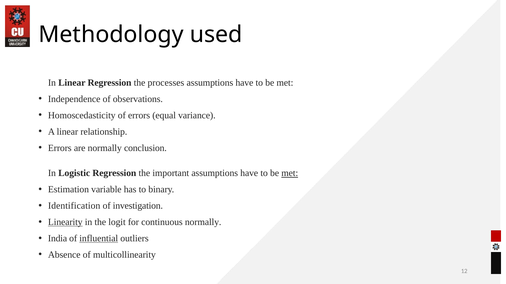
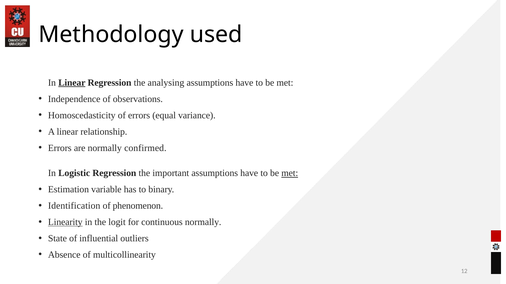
Linear at (72, 83) underline: none -> present
processes: processes -> analysing
conclusion: conclusion -> confirmed
investigation: investigation -> phenomenon
India: India -> State
influential underline: present -> none
